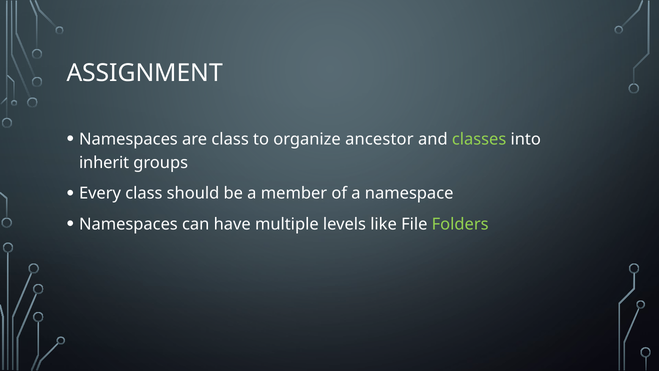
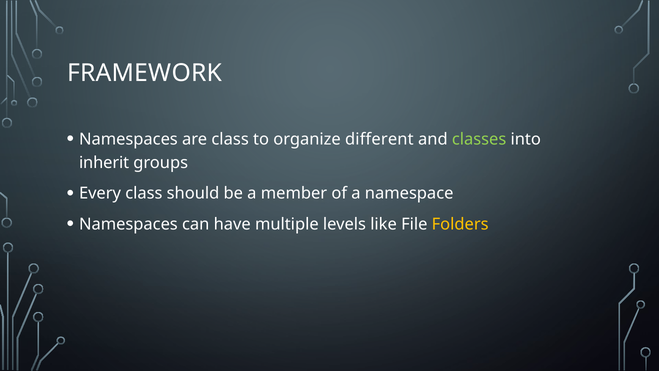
ASSIGNMENT: ASSIGNMENT -> FRAMEWORK
ancestor: ancestor -> different
Folders colour: light green -> yellow
